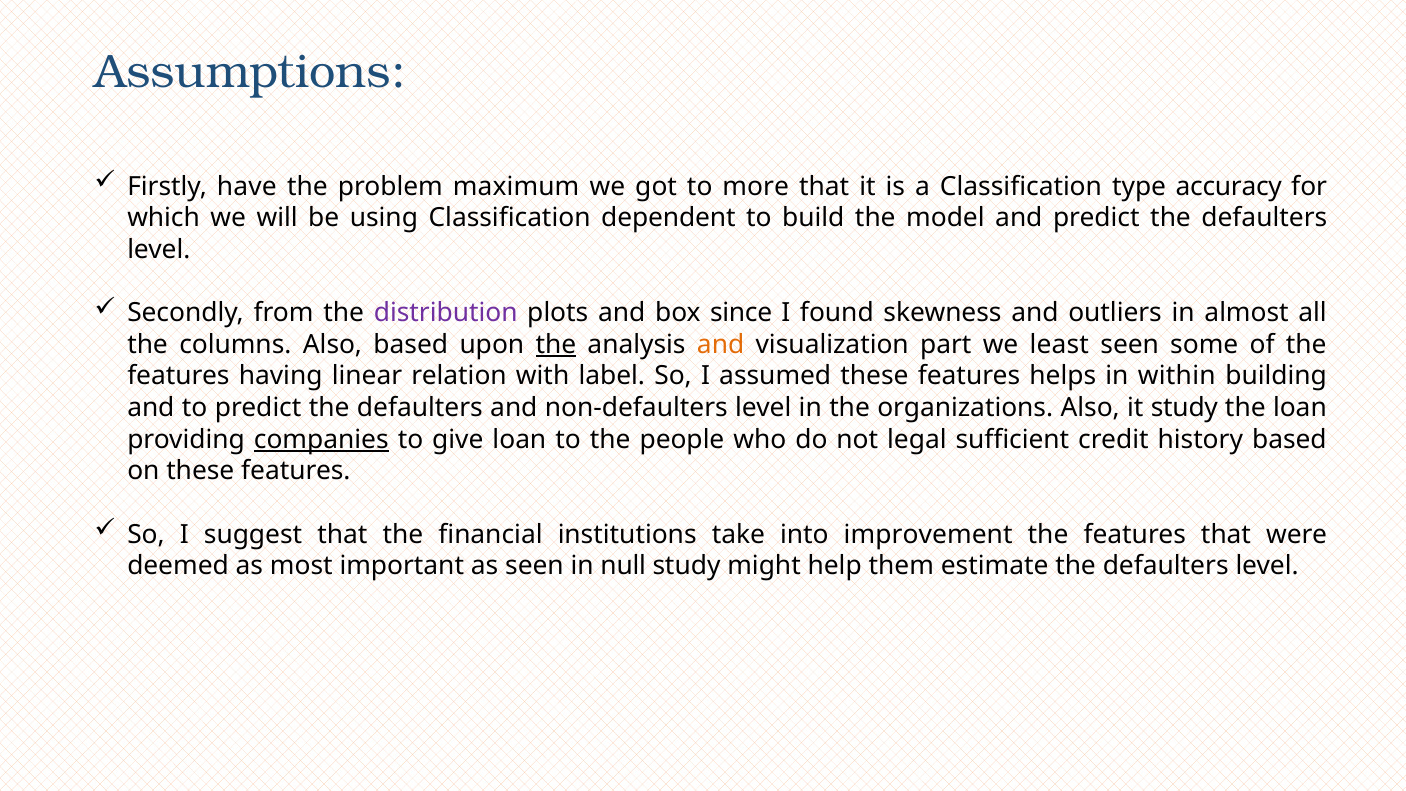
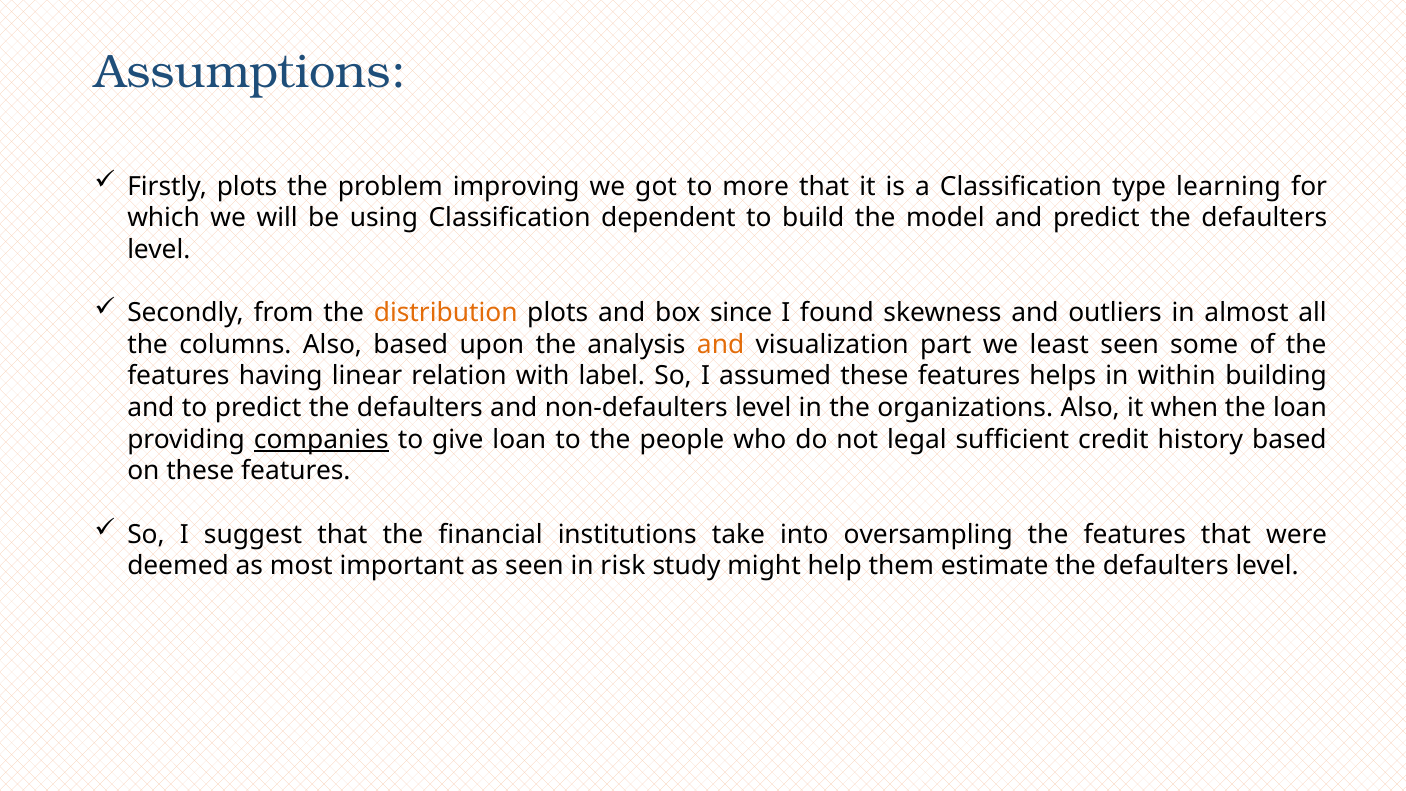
Firstly have: have -> plots
maximum: maximum -> improving
accuracy: accuracy -> learning
distribution colour: purple -> orange
the at (556, 345) underline: present -> none
it study: study -> when
improvement: improvement -> oversampling
null: null -> risk
